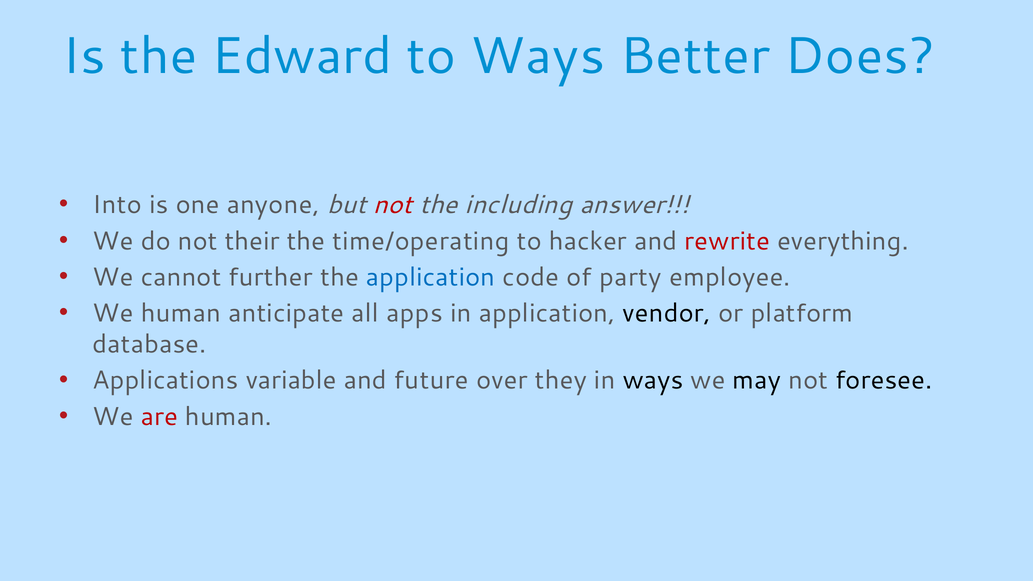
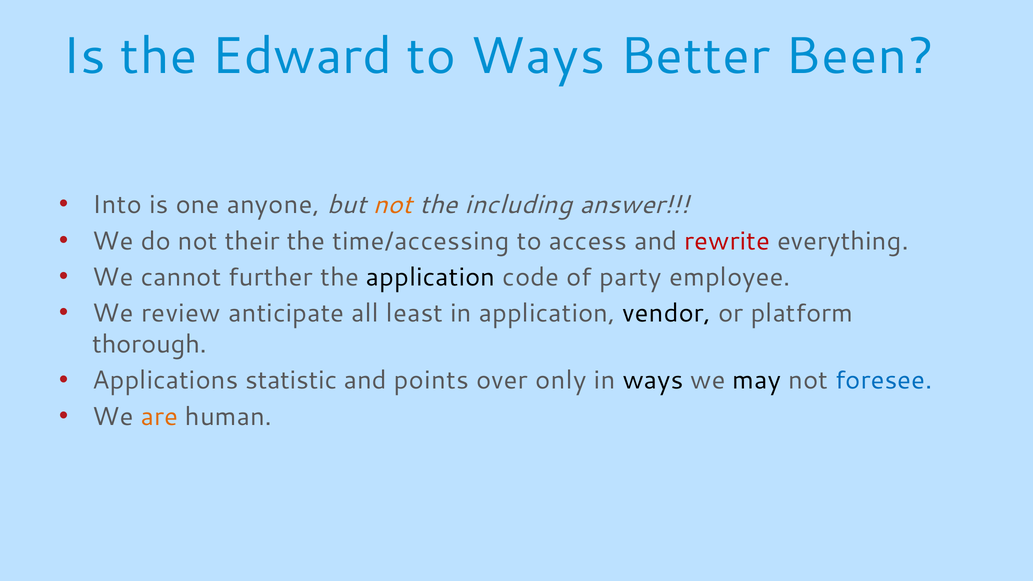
Does: Does -> Been
not at (393, 205) colour: red -> orange
time/operating: time/operating -> time/accessing
hacker: hacker -> access
application at (431, 277) colour: blue -> black
We human: human -> review
apps: apps -> least
database: database -> thorough
variable: variable -> statistic
future: future -> points
they: they -> only
foresee colour: black -> blue
are colour: red -> orange
